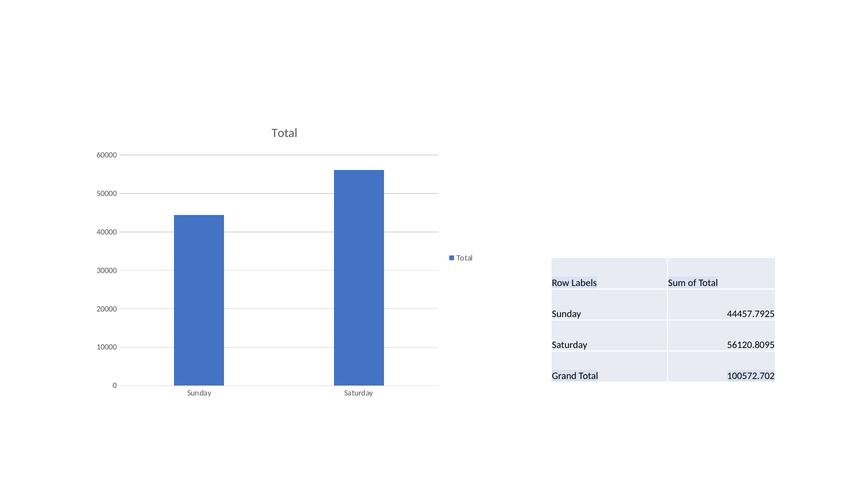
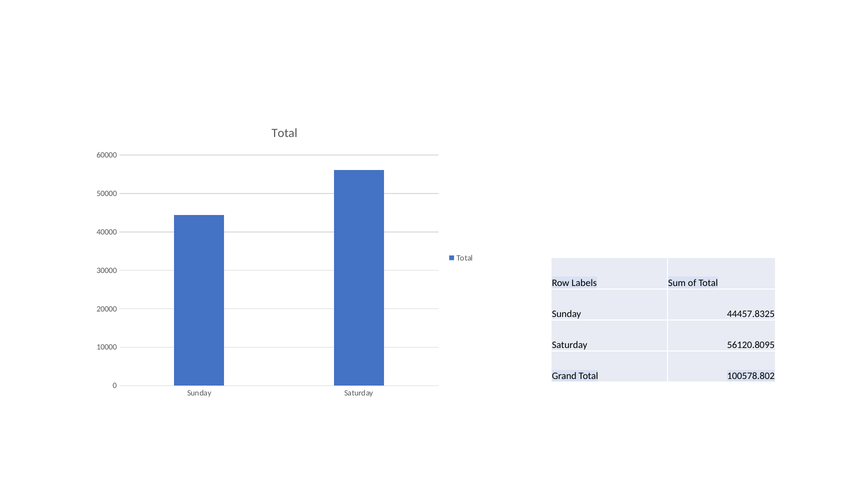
44457.7925: 44457.7925 -> 44457.8325
100572.702: 100572.702 -> 100578.802
